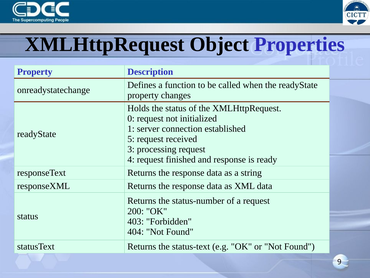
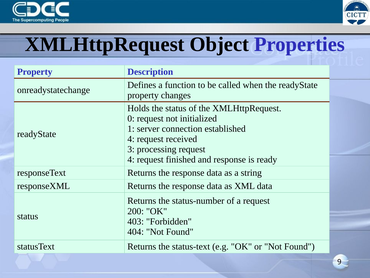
5 at (131, 139): 5 -> 4
